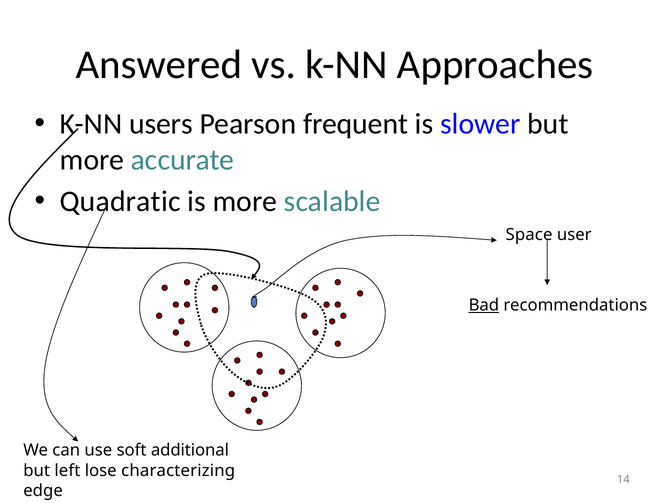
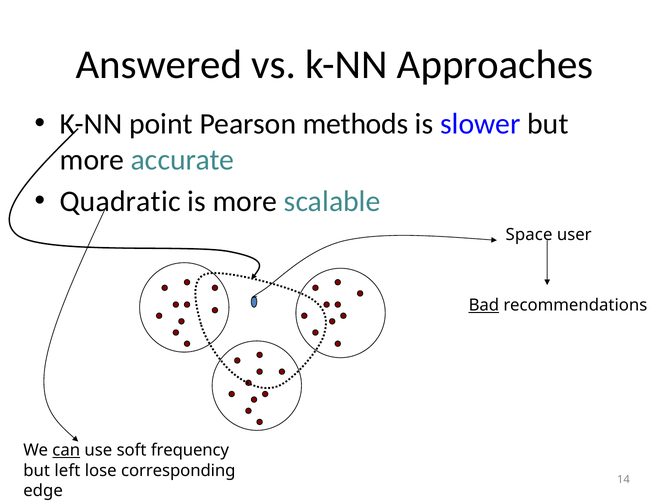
users: users -> point
frequent: frequent -> methods
can underline: none -> present
additional: additional -> frequency
characterizing: characterizing -> corresponding
